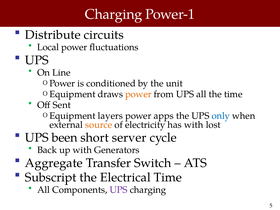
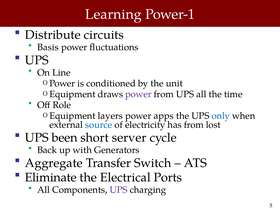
Charging at (114, 14): Charging -> Learning
Local: Local -> Basis
power at (138, 94) colour: orange -> purple
Sent: Sent -> Role
source colour: orange -> blue
has with: with -> from
Subscript: Subscript -> Eliminate
Electrical Time: Time -> Ports
